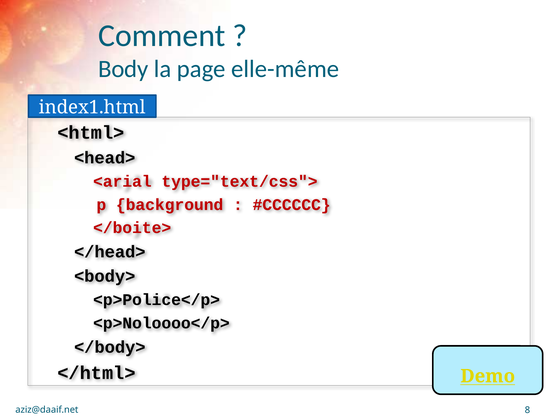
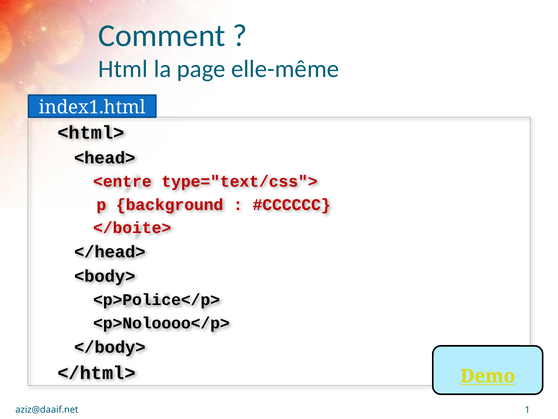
Body: Body -> Html
<arial: <arial -> <entre
8: 8 -> 1
